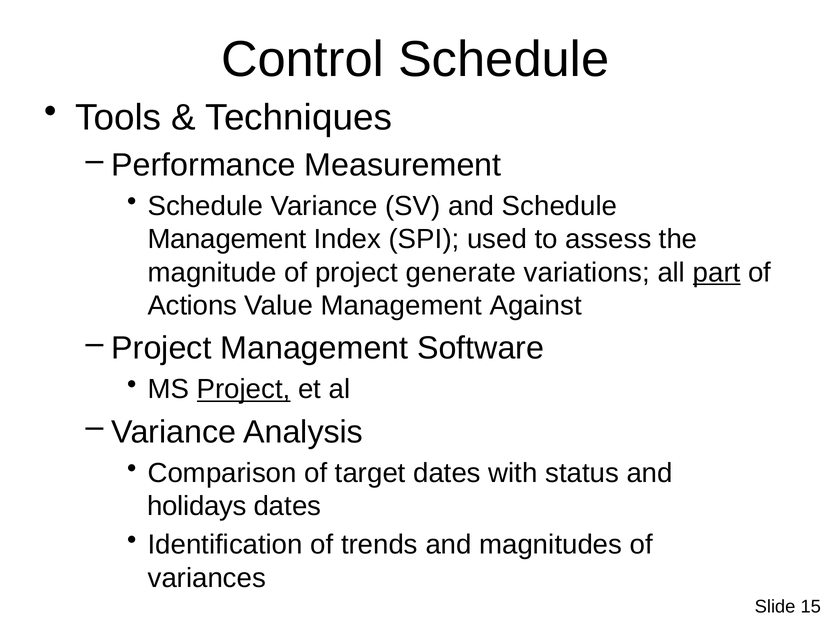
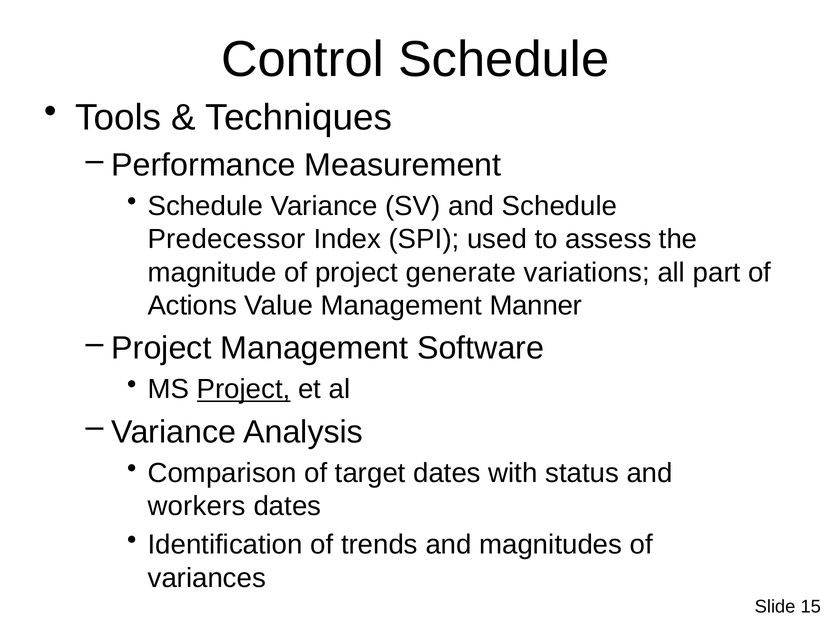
Management at (227, 240): Management -> Predecessor
part underline: present -> none
Against: Against -> Manner
holidays: holidays -> workers
